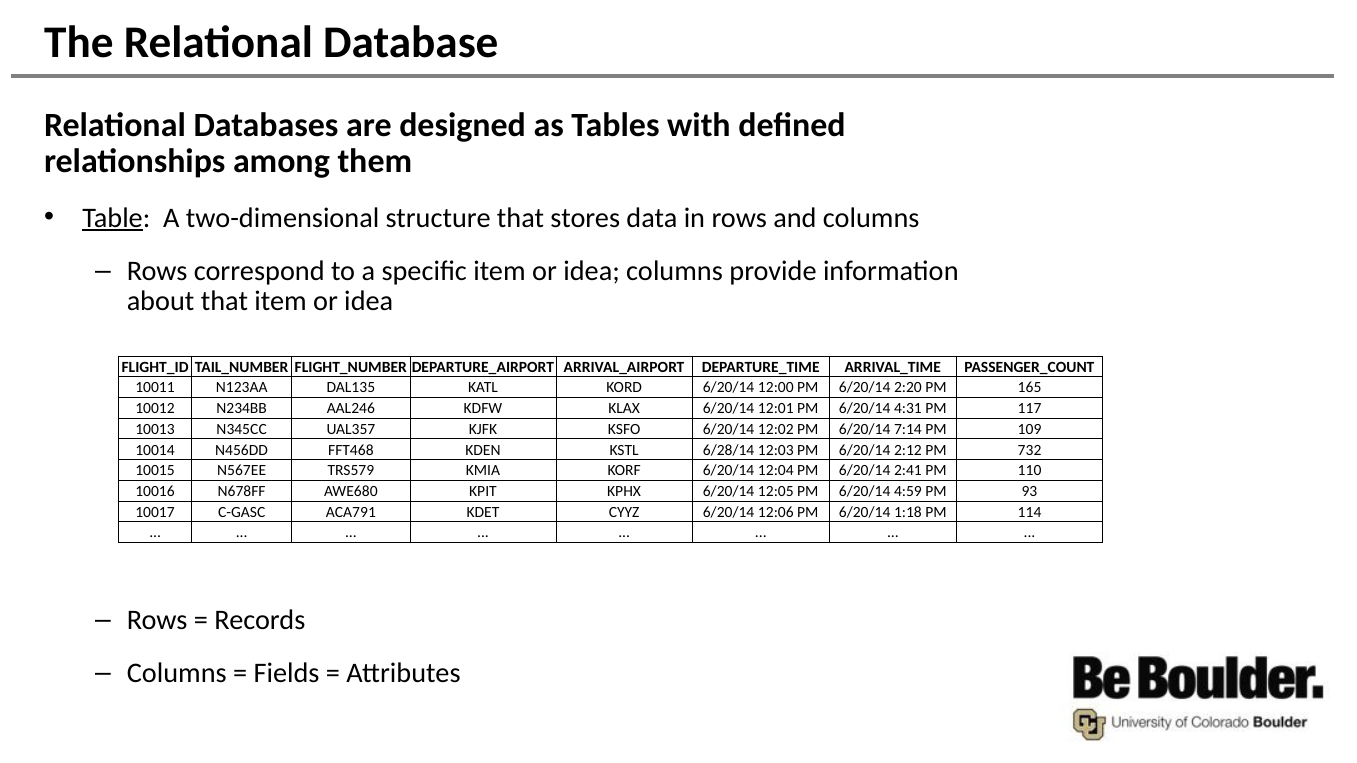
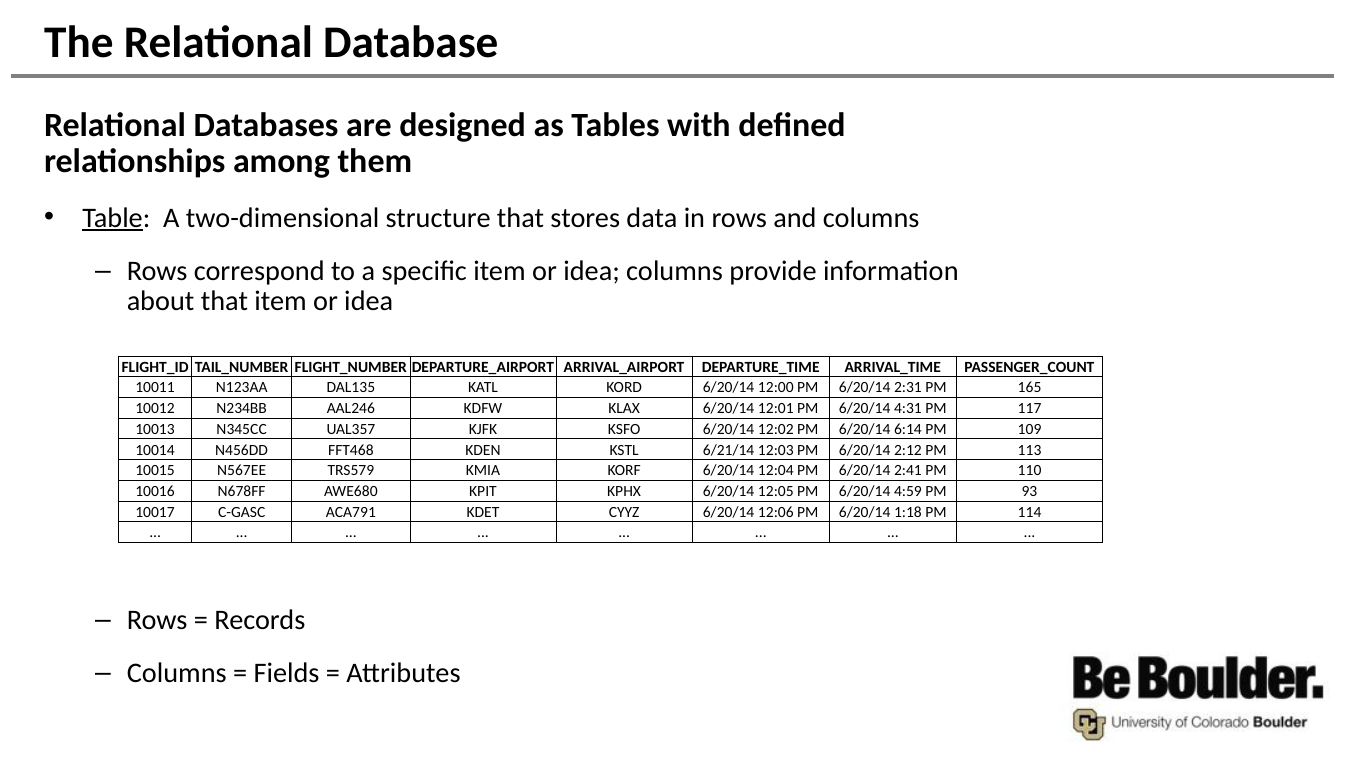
2:20: 2:20 -> 2:31
7:14: 7:14 -> 6:14
6/28/14: 6/28/14 -> 6/21/14
732: 732 -> 113
